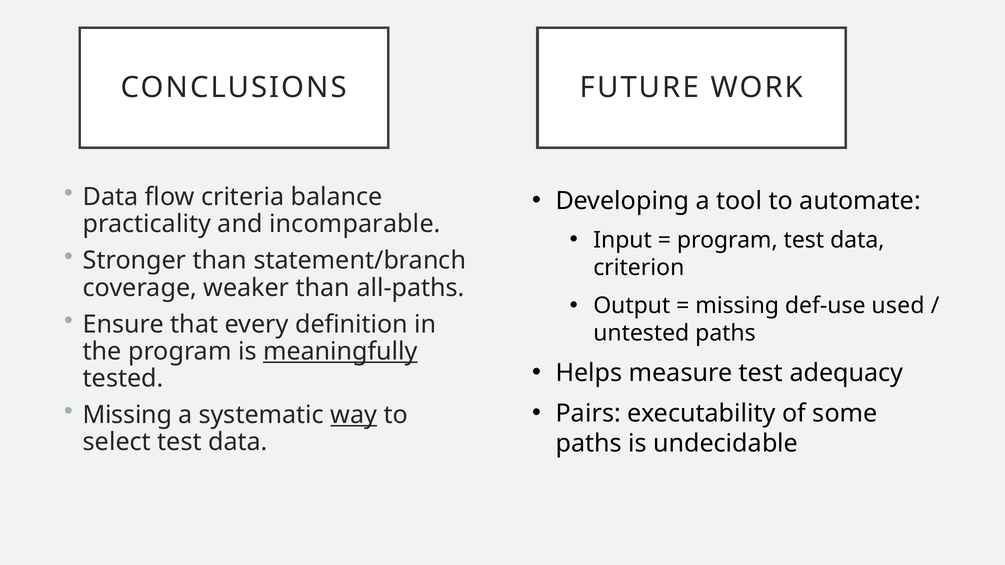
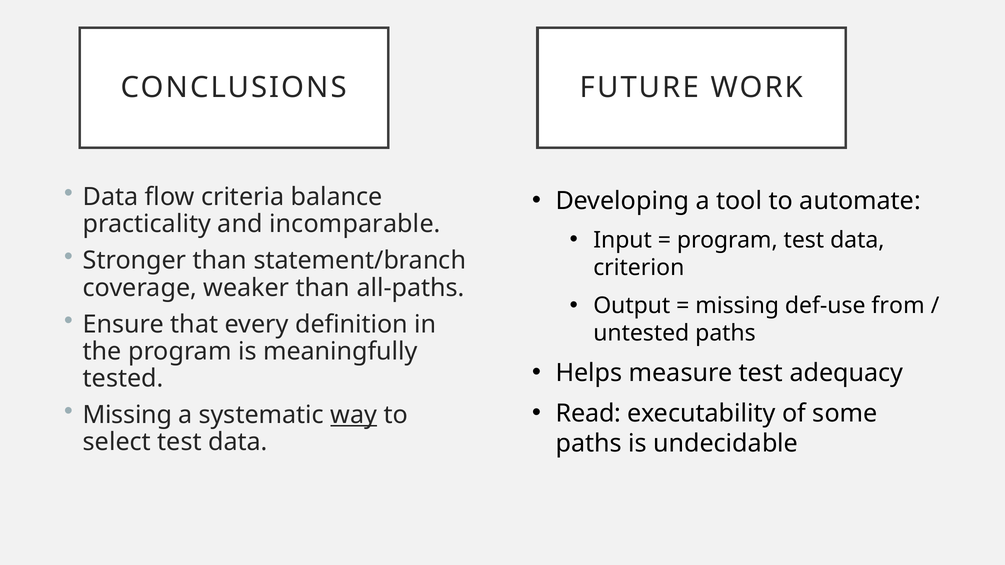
used: used -> from
meaningfully underline: present -> none
Pairs: Pairs -> Read
